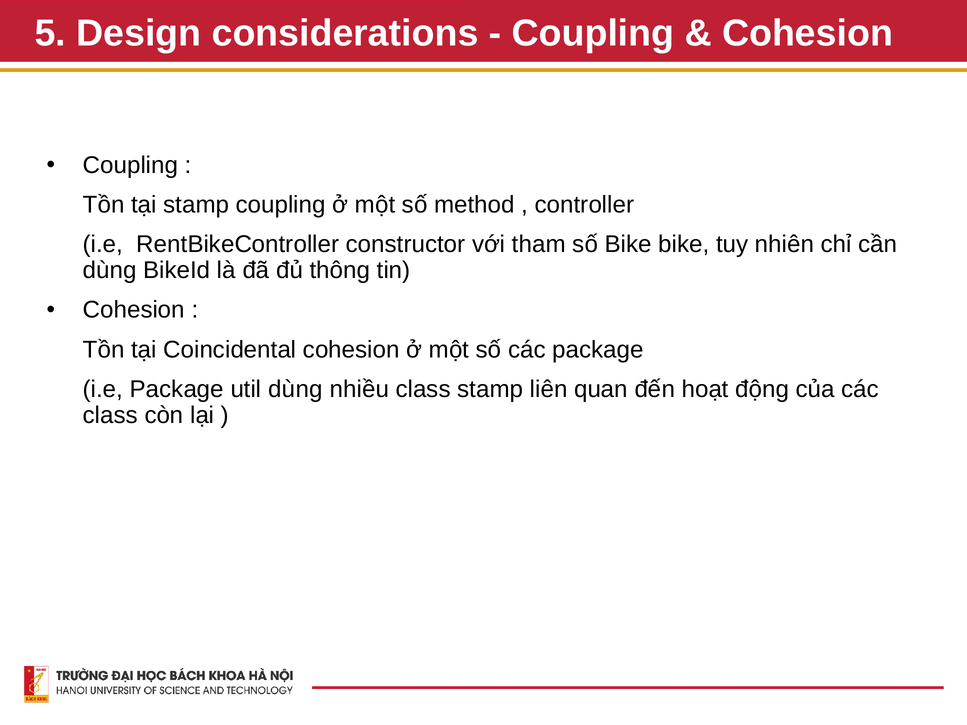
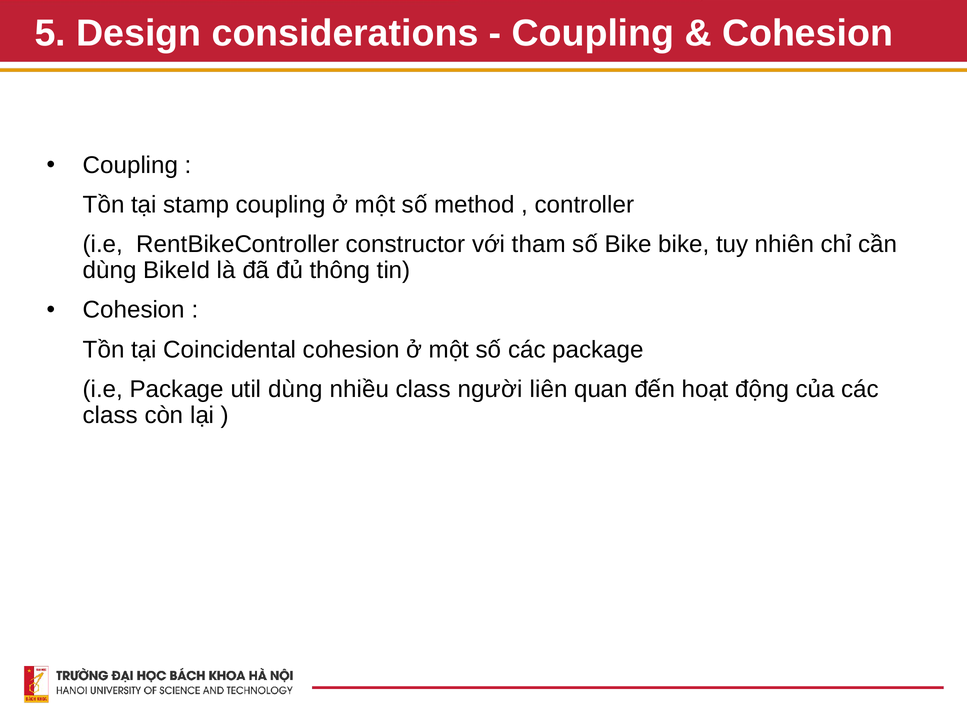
class stamp: stamp -> người
